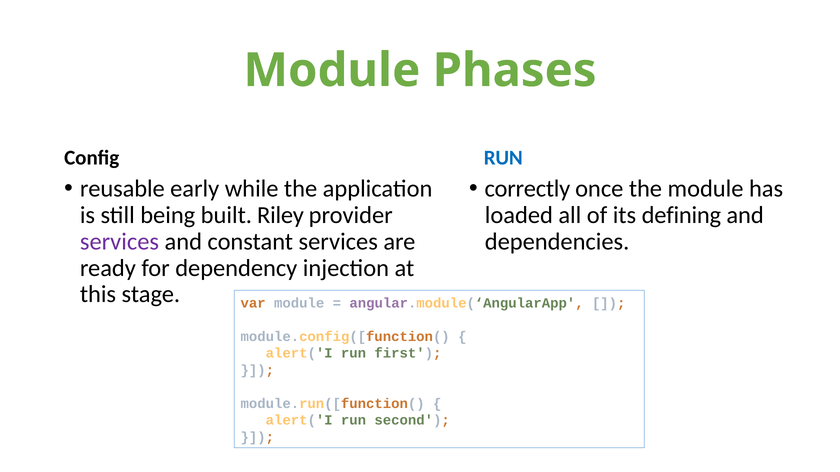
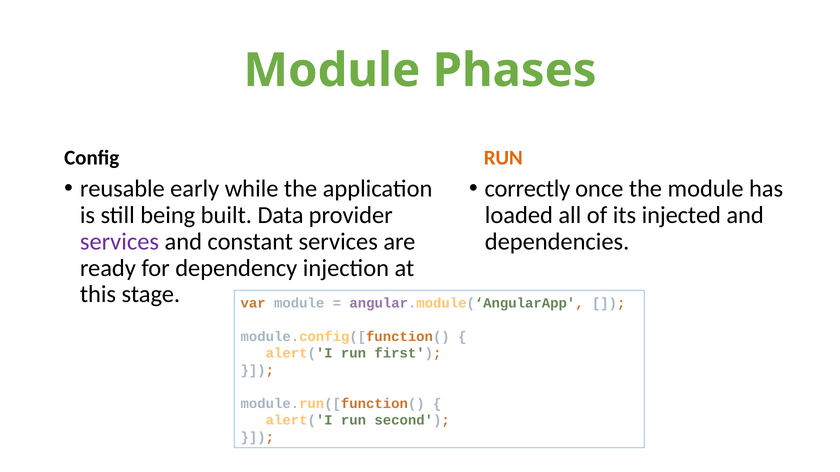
RUN at (503, 158) colour: blue -> orange
Riley: Riley -> Data
defining: defining -> injected
